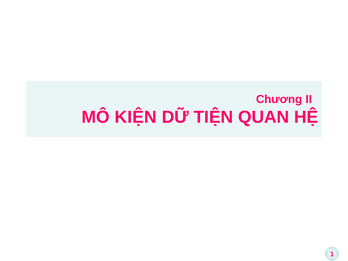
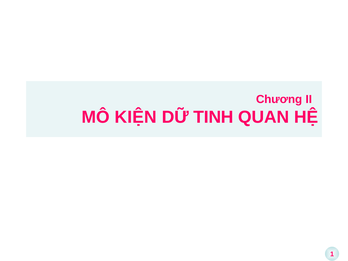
TIỆN: TIỆN -> TINH
